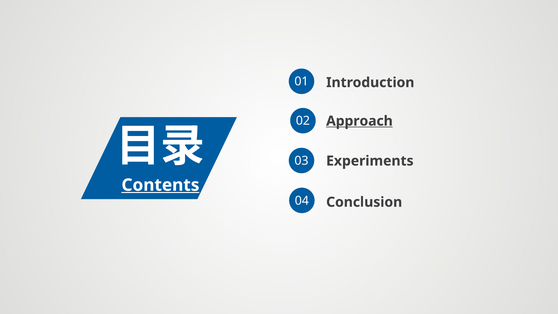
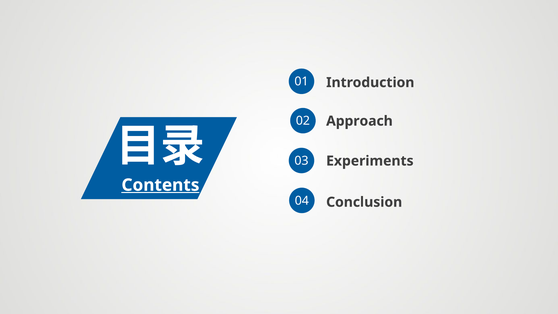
Approach underline: present -> none
